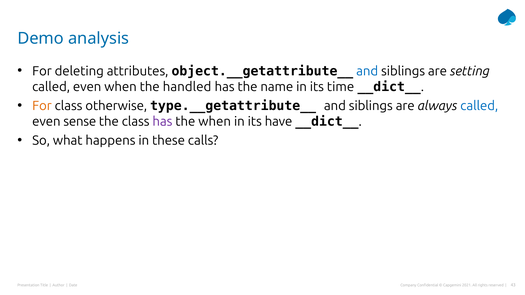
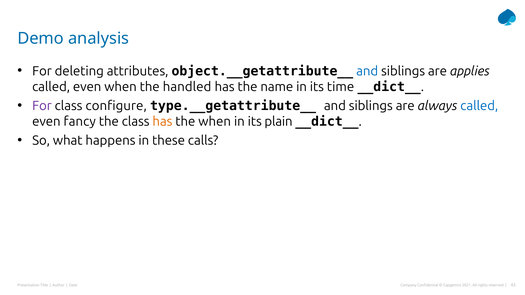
setting: setting -> applies
For at (42, 106) colour: orange -> purple
otherwise: otherwise -> configure
sense: sense -> fancy
has at (162, 122) colour: purple -> orange
have: have -> plain
